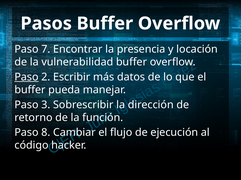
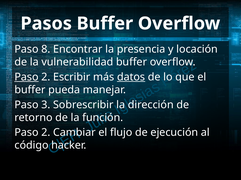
7: 7 -> 8
datos underline: none -> present
8 at (46, 133): 8 -> 2
